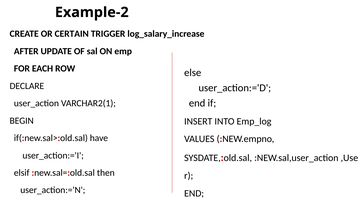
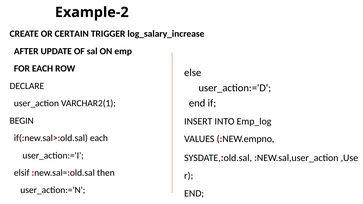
if(:new.sal>:old.sal have: have -> each
